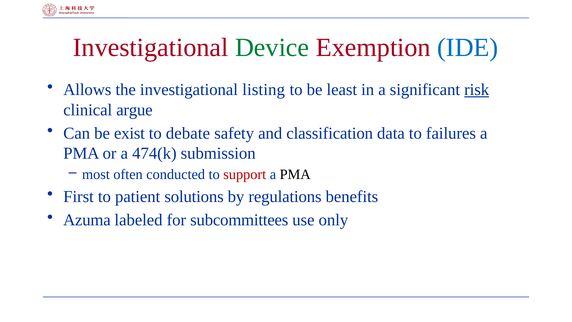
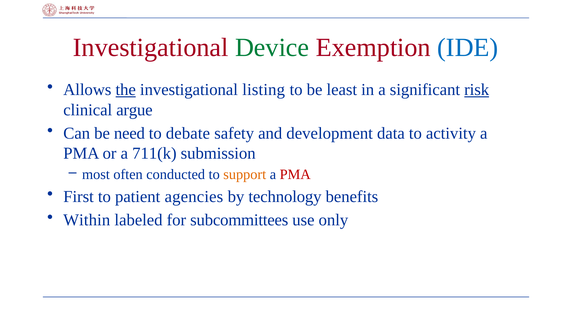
the underline: none -> present
exist: exist -> need
classification: classification -> development
failures: failures -> activity
474(k: 474(k -> 711(k
support colour: red -> orange
PMA at (295, 174) colour: black -> red
solutions: solutions -> agencies
regulations: regulations -> technology
Azuma: Azuma -> Within
